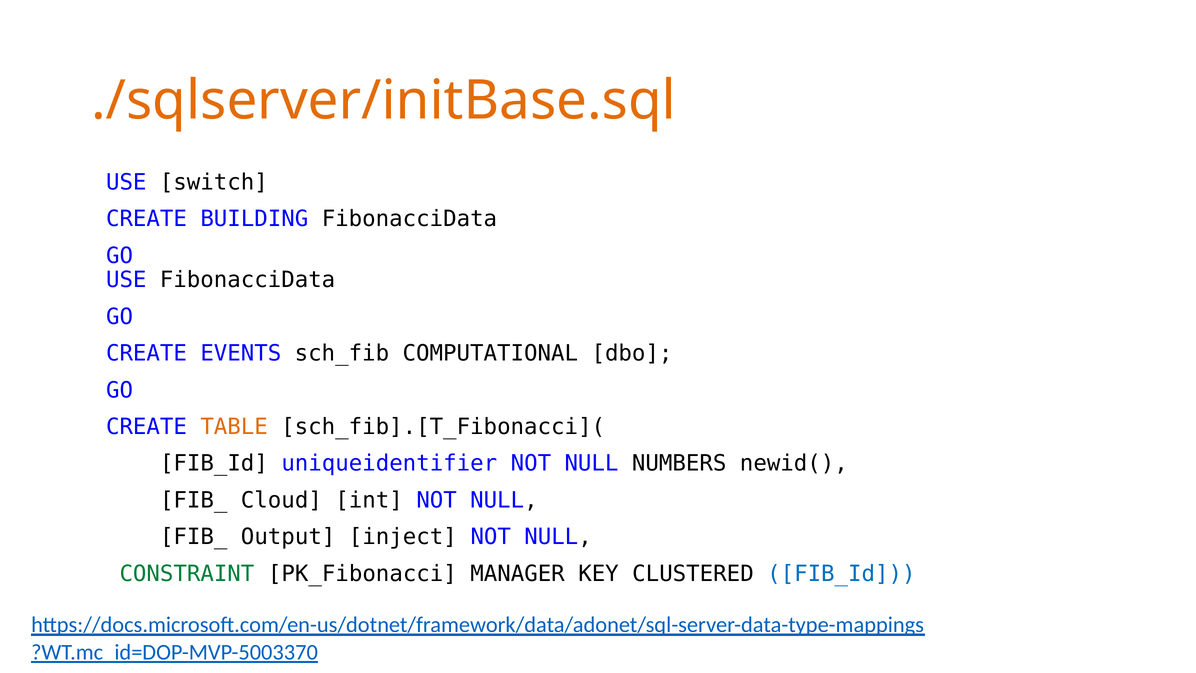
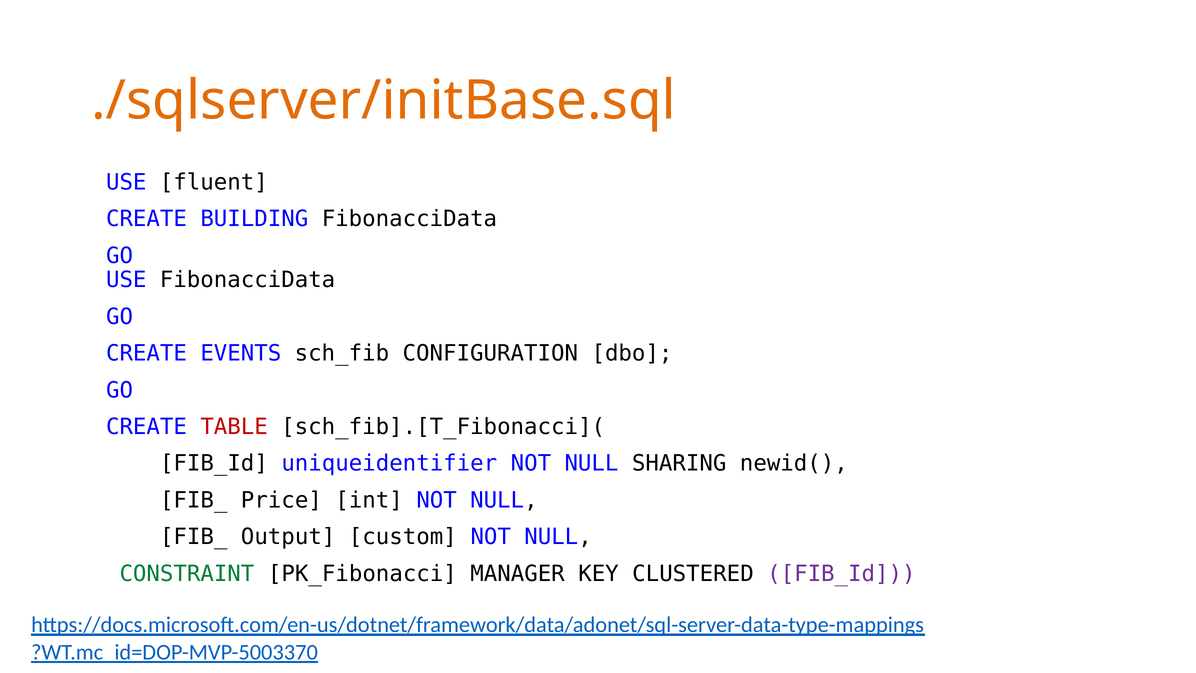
switch: switch -> fluent
COMPUTATIONAL: COMPUTATIONAL -> CONFIGURATION
TABLE colour: orange -> red
NUMBERS: NUMBERS -> SHARING
Cloud: Cloud -> Price
inject: inject -> custom
FIB_Id at (841, 573) colour: blue -> purple
